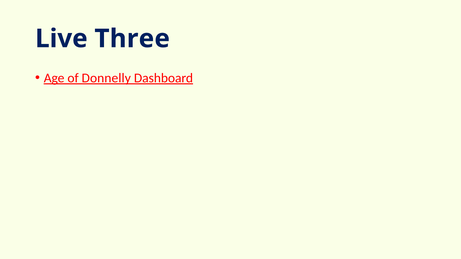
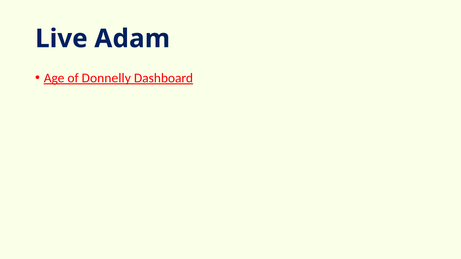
Three: Three -> Adam
